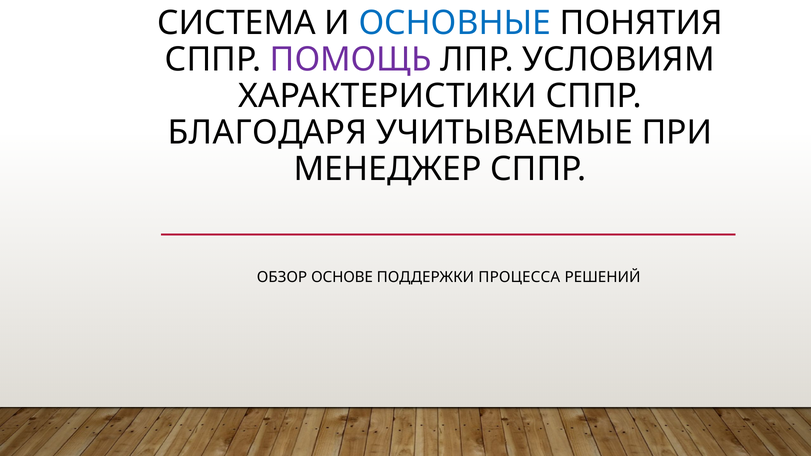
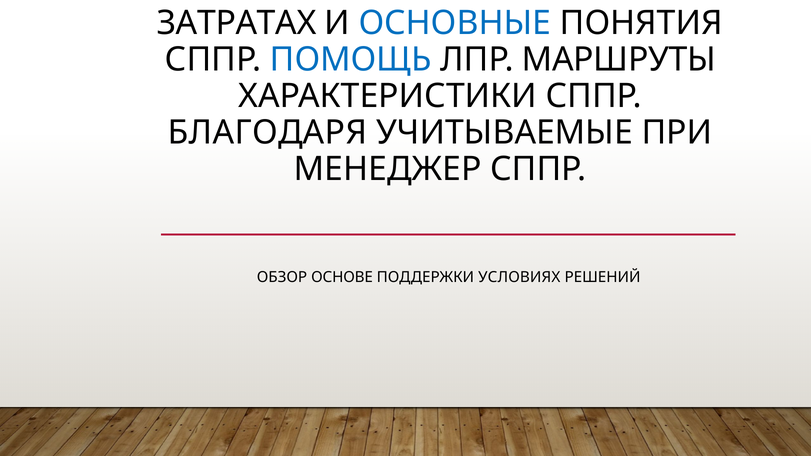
СИСТЕМА: СИСТЕМА -> ЗАТРАТАХ
ПОМОЩЬ colour: purple -> blue
УСЛОВИЯМ: УСЛОВИЯМ -> МАРШРУТЫ
ПРОЦЕССА: ПРОЦЕССА -> УСЛОВИЯХ
